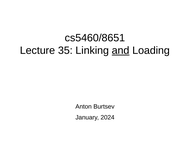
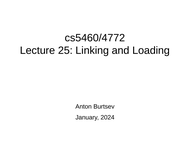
cs5460/8651: cs5460/8651 -> cs5460/4772
35: 35 -> 25
and underline: present -> none
